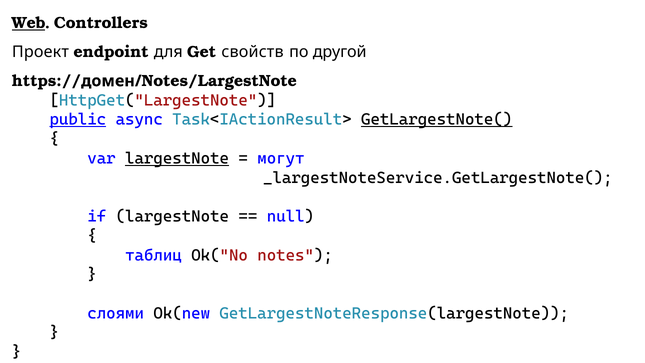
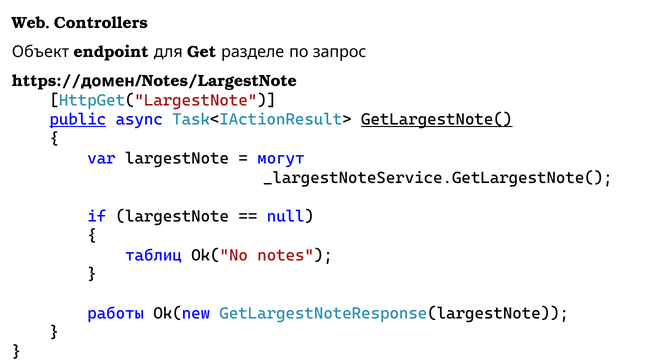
Web underline: present -> none
Проект: Проект -> Объект
свойств: свойств -> разделе
другой: другой -> запрос
largestNote at (177, 158) underline: present -> none
слоями: слоями -> работы
